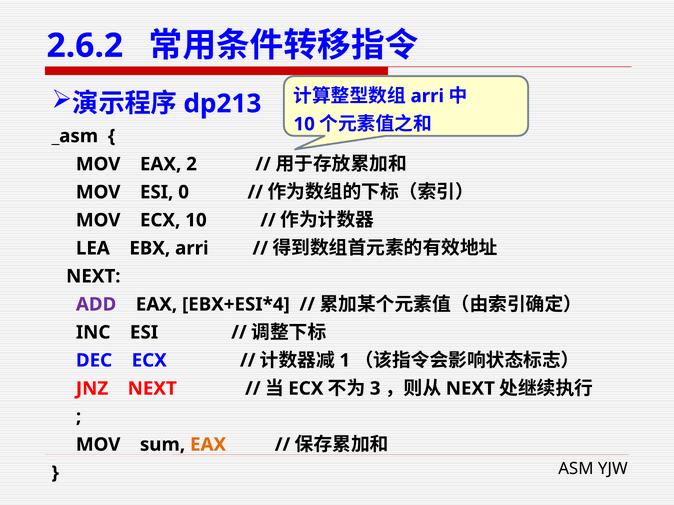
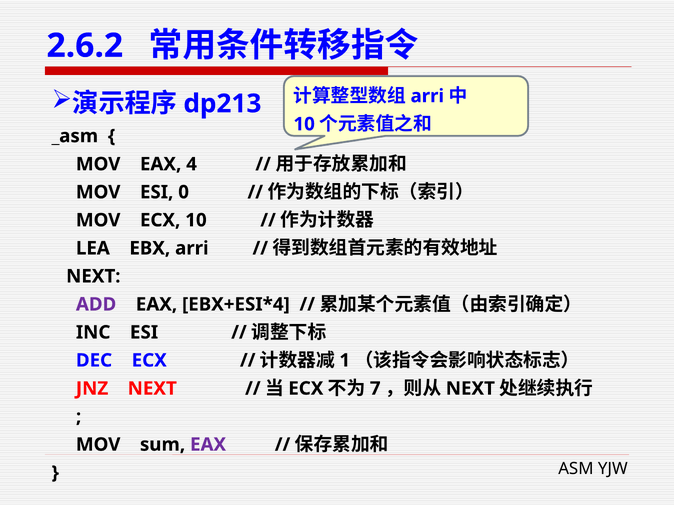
2: 2 -> 4
3: 3 -> 7
EAX at (208, 445) colour: orange -> purple
